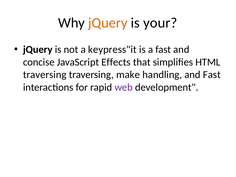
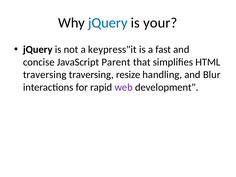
jQuery at (108, 23) colour: orange -> blue
Effects: Effects -> Parent
make: make -> resize
and Fast: Fast -> Blur
